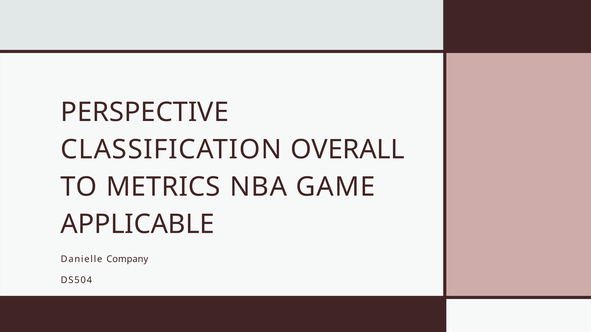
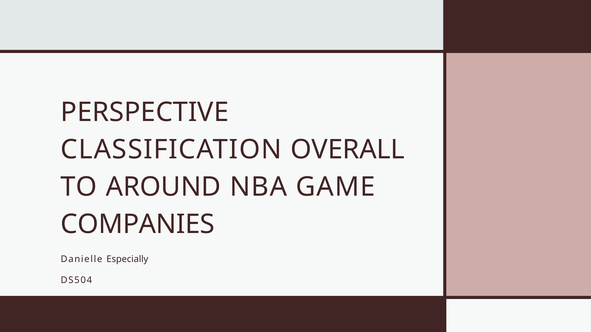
METRICS: METRICS -> AROUND
APPLICABLE: APPLICABLE -> COMPANIES
Company: Company -> Especially
